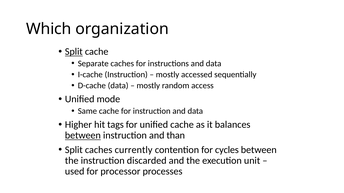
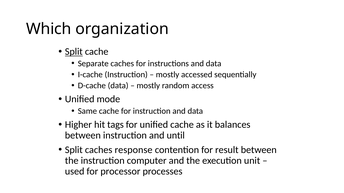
between at (83, 136) underline: present -> none
than: than -> until
currently: currently -> response
cycles: cycles -> result
discarded: discarded -> computer
